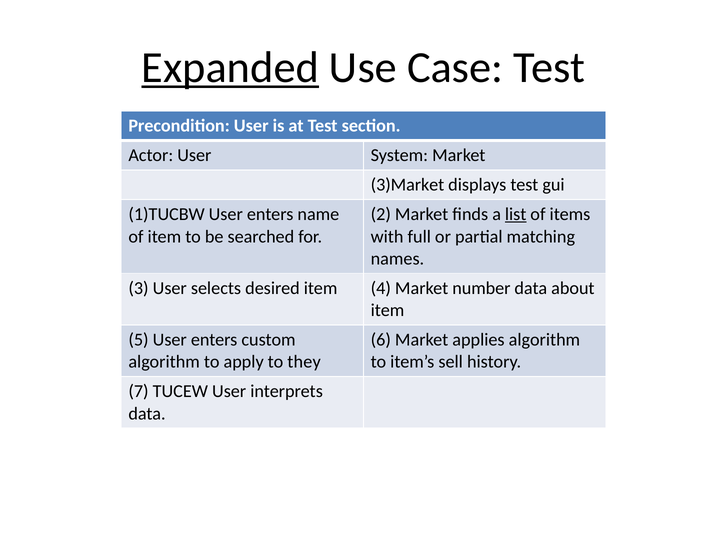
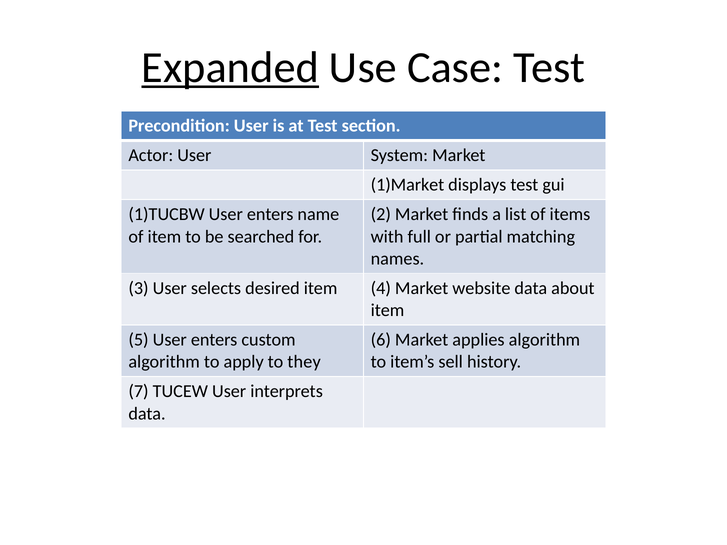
3)Market: 3)Market -> 1)Market
list underline: present -> none
number: number -> website
